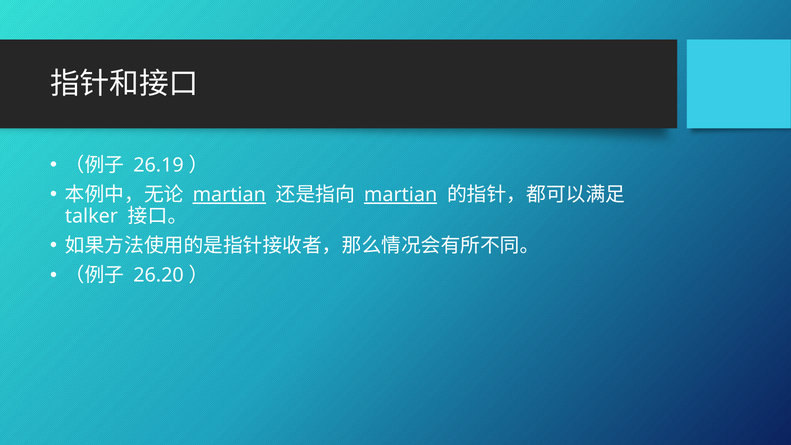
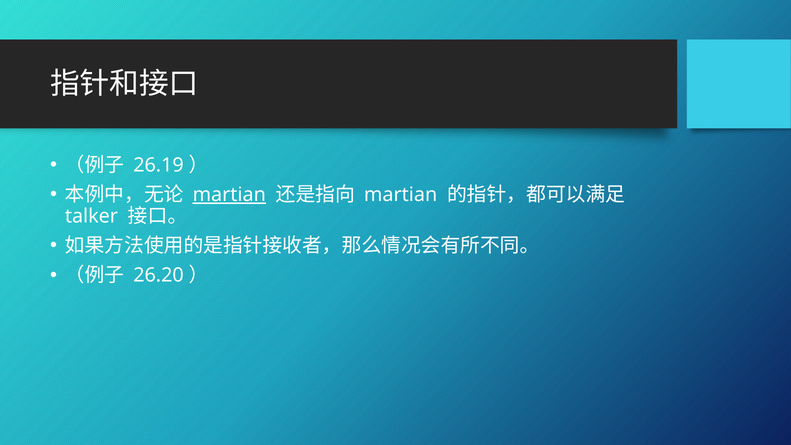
martian at (401, 195) underline: present -> none
